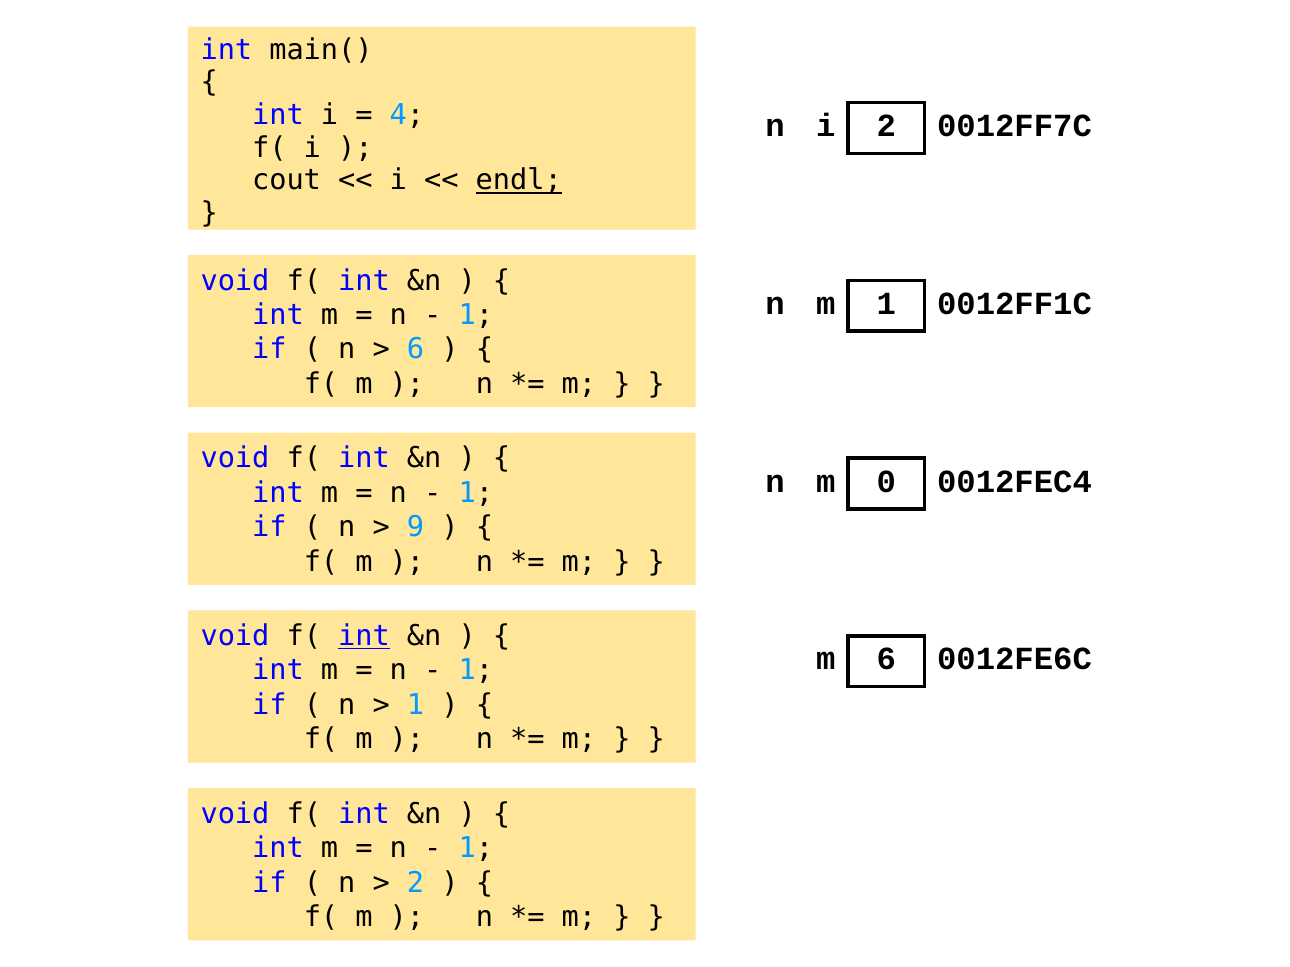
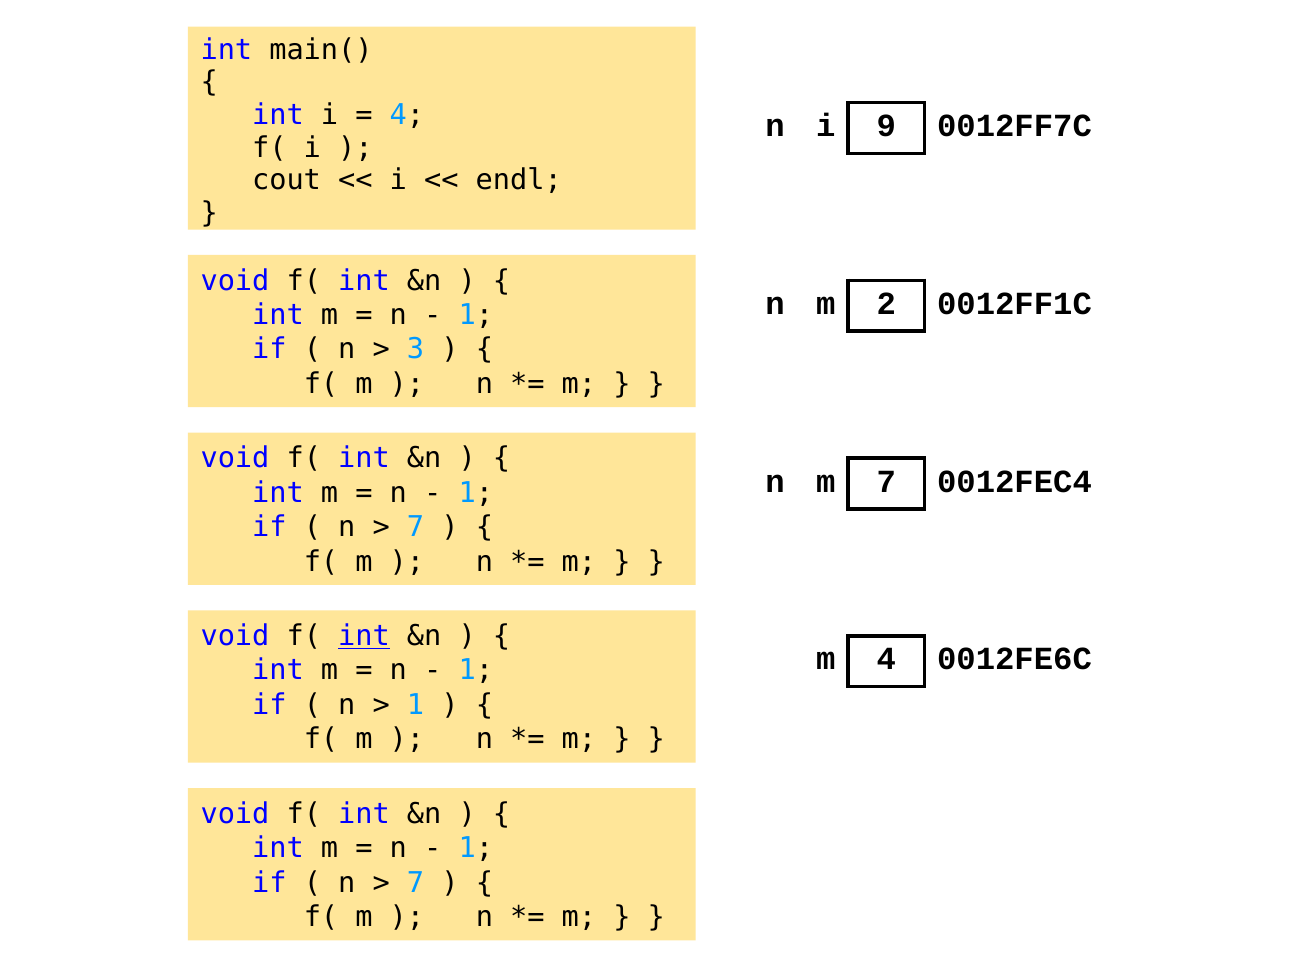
i 2: 2 -> 9
endl underline: present -> none
m 1: 1 -> 2
6 at (416, 350): 6 -> 3
m 0: 0 -> 7
9 at (416, 527): 9 -> 7
m 6: 6 -> 4
2 at (416, 883): 2 -> 7
